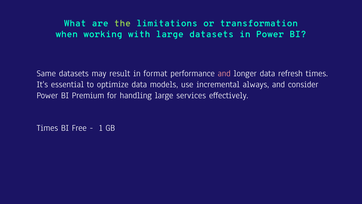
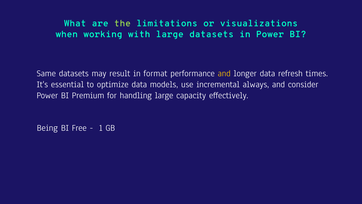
transformation: transformation -> visualizations
and at (224, 73) colour: pink -> yellow
services: services -> capacity
Times at (47, 128): Times -> Being
